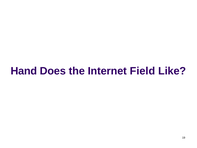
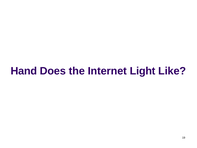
Field: Field -> Light
